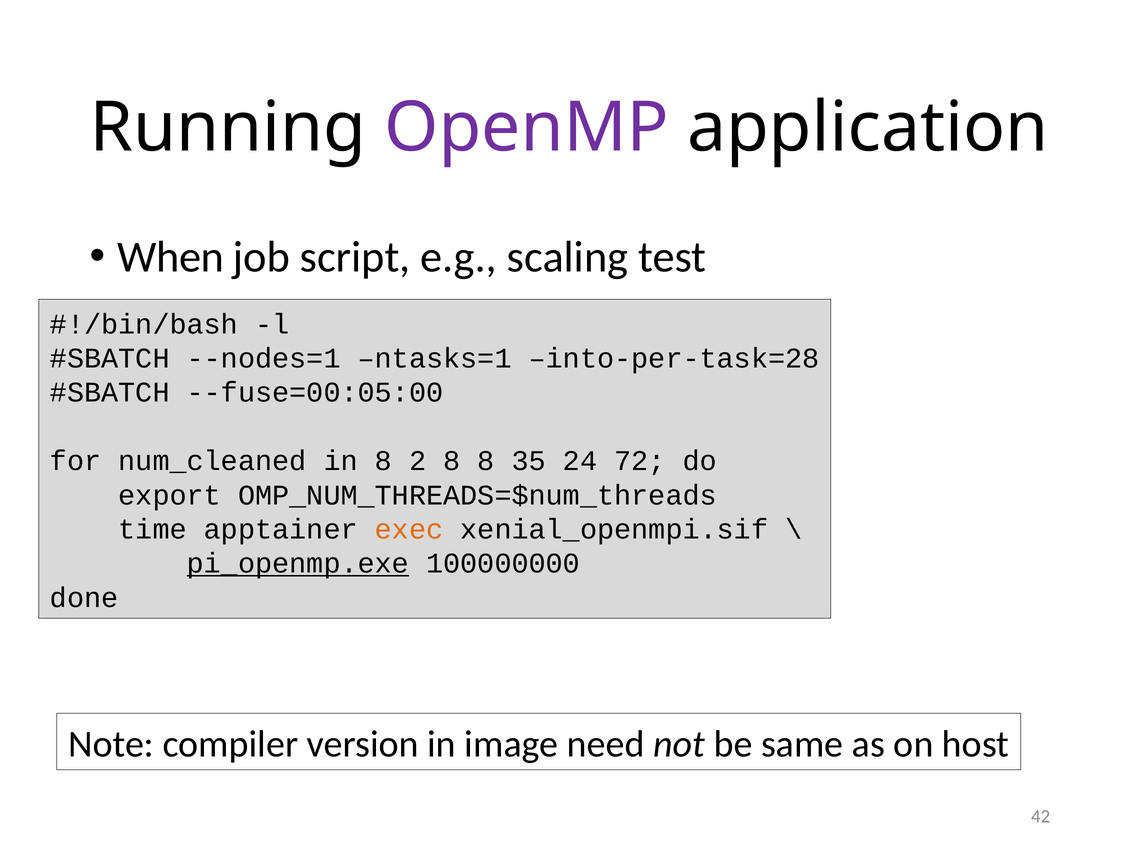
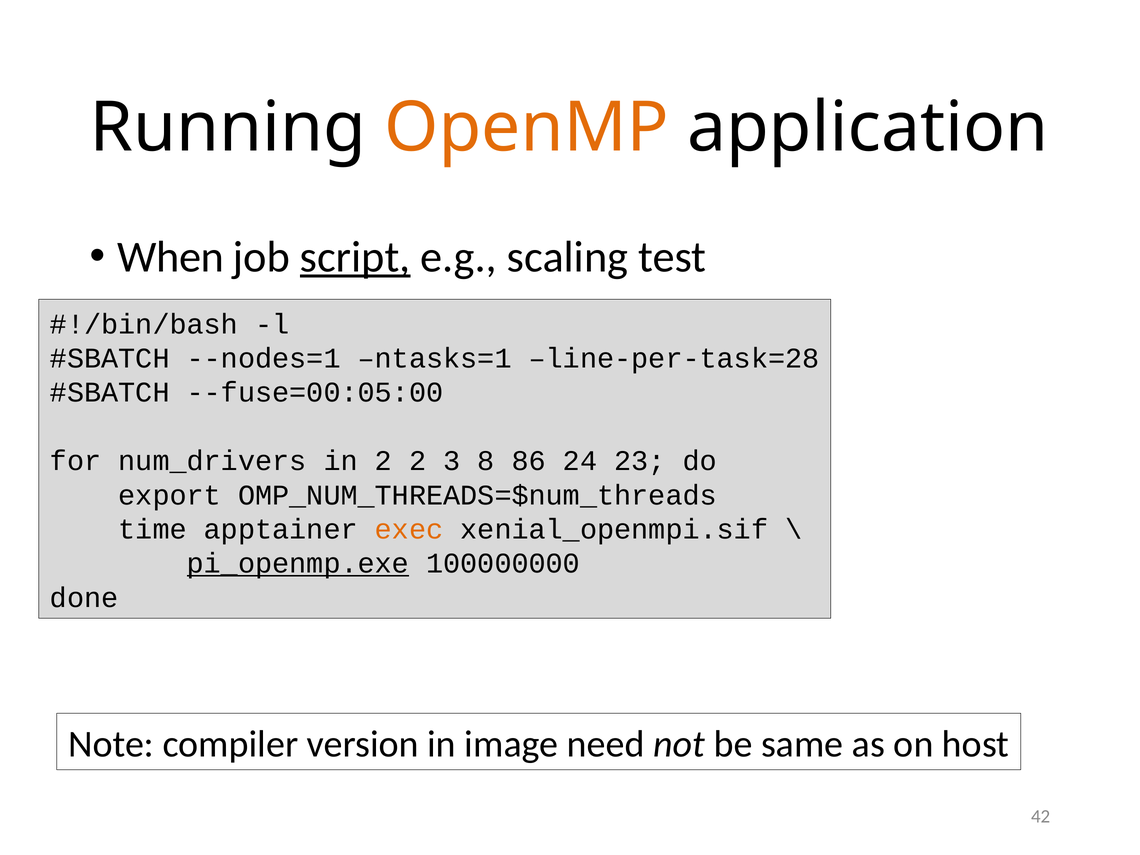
OpenMP colour: purple -> orange
script underline: none -> present
into-per-task=28: into-per-task=28 -> line-per-task=28
num_cleaned: num_cleaned -> num_drivers
in 8: 8 -> 2
2 8: 8 -> 3
35: 35 -> 86
72: 72 -> 23
